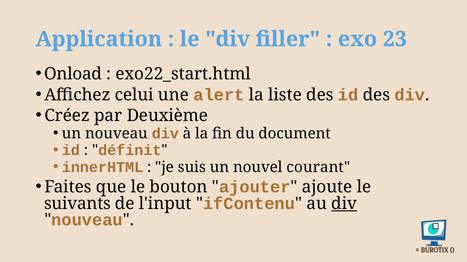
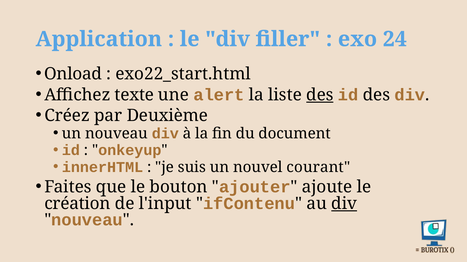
23: 23 -> 24
celui: celui -> texte
des at (320, 95) underline: none -> present
définit: définit -> onkeyup
suivants: suivants -> création
